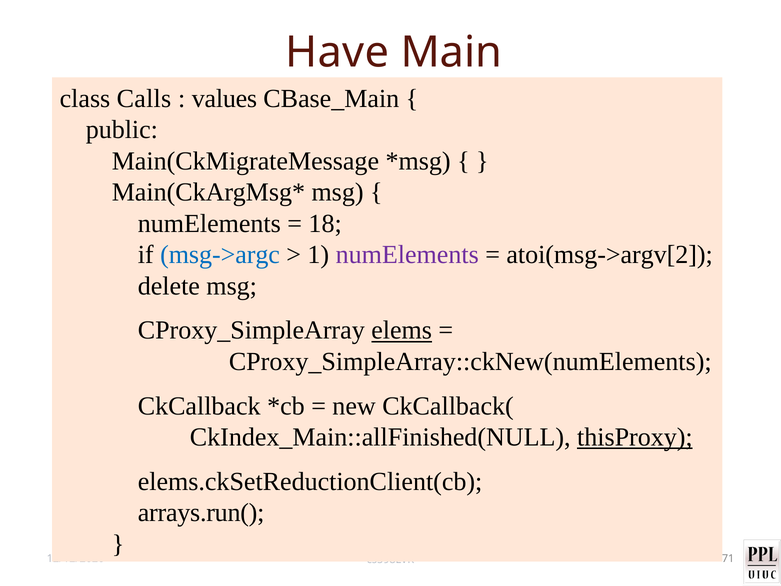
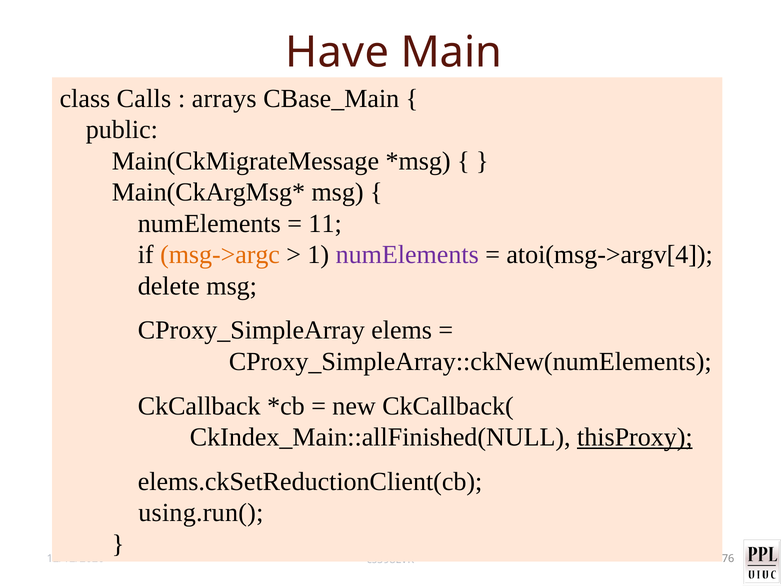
values: values -> arrays
18: 18 -> 11
msg->argc colour: blue -> orange
atoi(msg->argv[2: atoi(msg->argv[2 -> atoi(msg->argv[4
elems underline: present -> none
arrays.run(: arrays.run( -> using.run(
71: 71 -> 76
